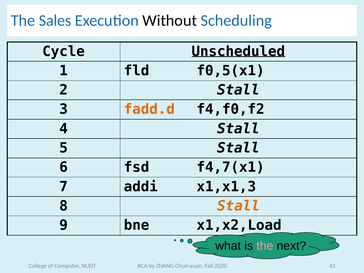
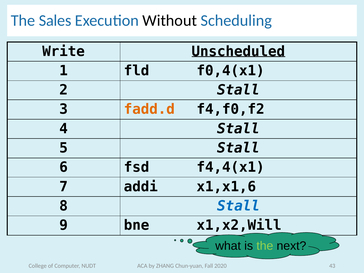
Cycle: Cycle -> Write
f0,5(x1: f0,5(x1 -> f0,4(x1
f4,7(x1: f4,7(x1 -> f4,4(x1
x1,x1,3: x1,x1,3 -> x1,x1,6
Stall at (239, 206) colour: orange -> blue
x1,x2,Load: x1,x2,Load -> x1,x2,Will
the at (265, 246) colour: pink -> light green
